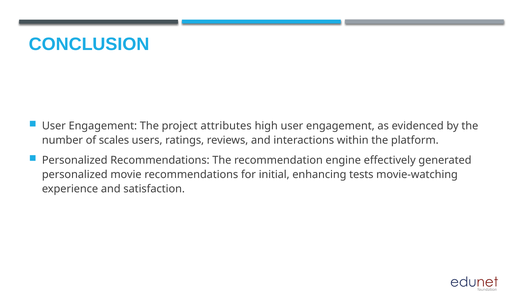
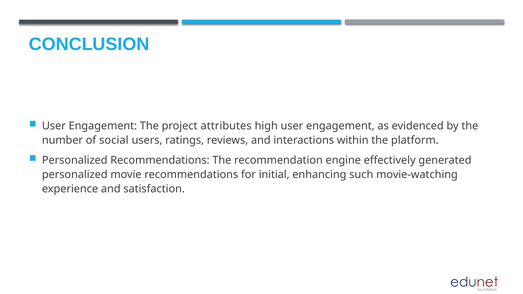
scales: scales -> social
tests: tests -> such
